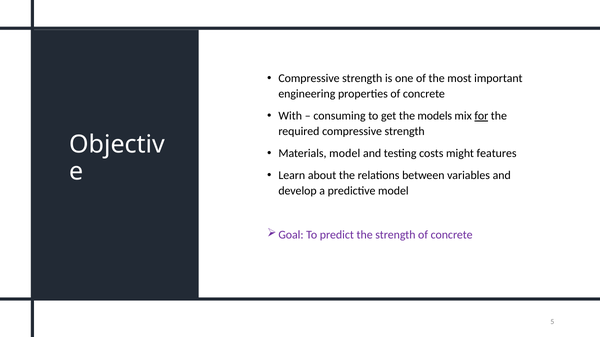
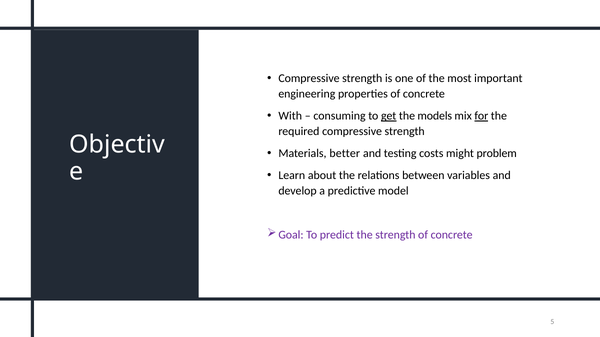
get underline: none -> present
Materials model: model -> better
features: features -> problem
